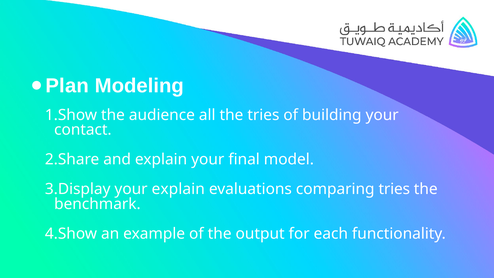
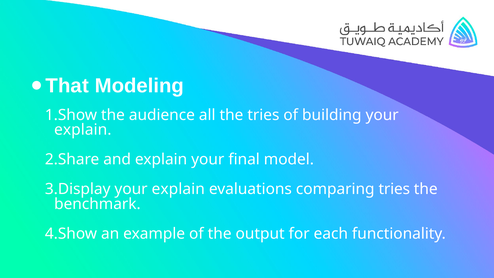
Plan: Plan -> That
contact at (83, 130): contact -> explain
